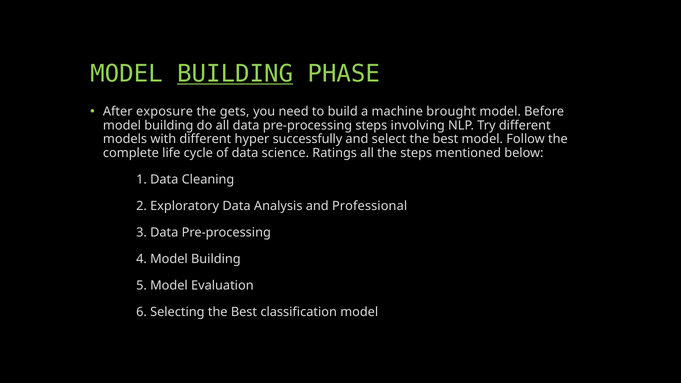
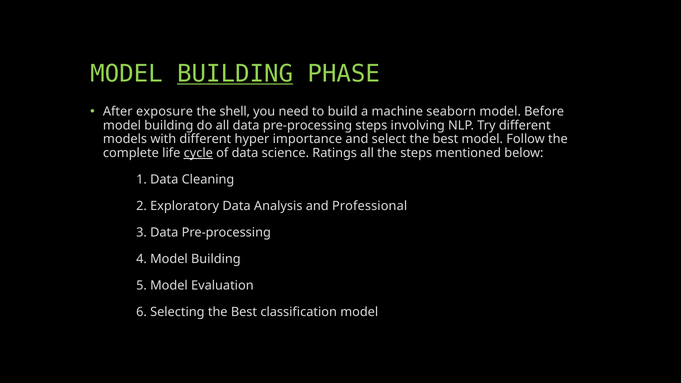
gets: gets -> shell
brought: brought -> seaborn
successfully: successfully -> importance
cycle underline: none -> present
